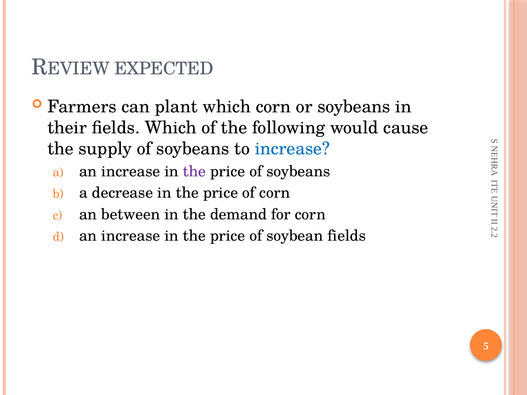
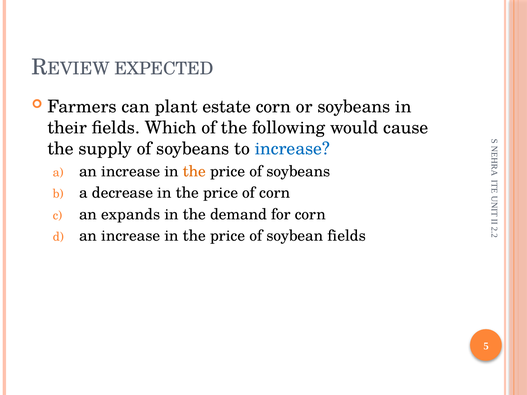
plant which: which -> estate
the at (194, 171) colour: purple -> orange
between: between -> expands
